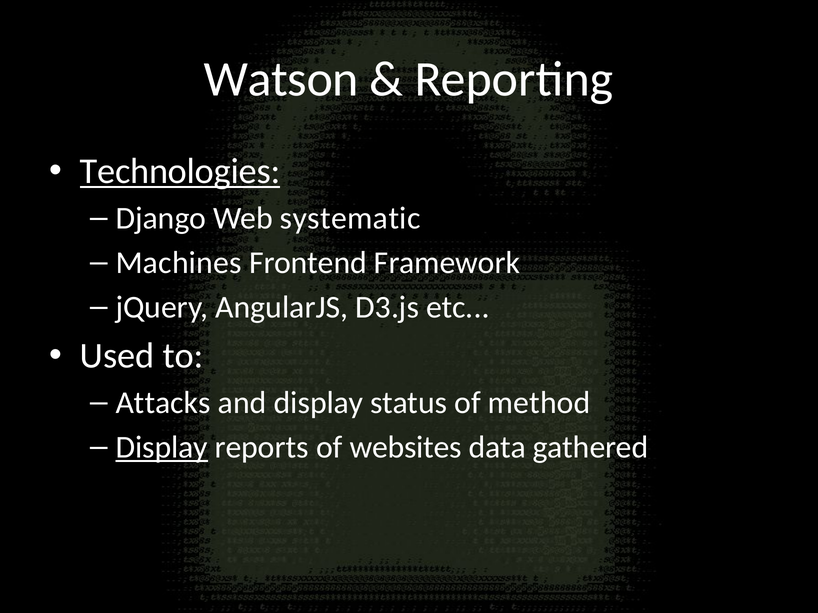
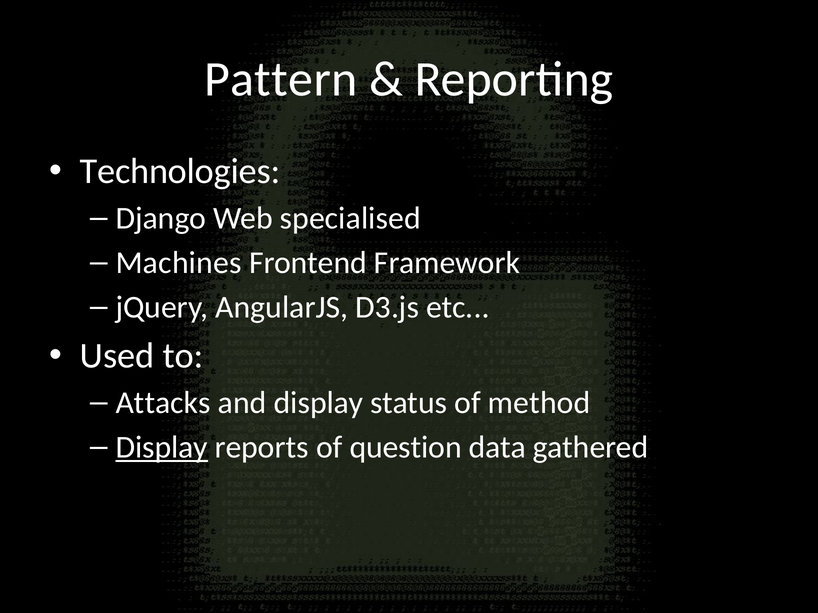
Watson: Watson -> Pattern
Technologies underline: present -> none
systematic: systematic -> specialised
websites: websites -> question
